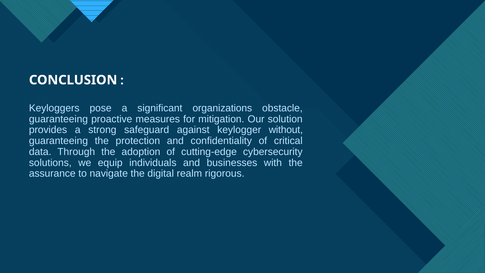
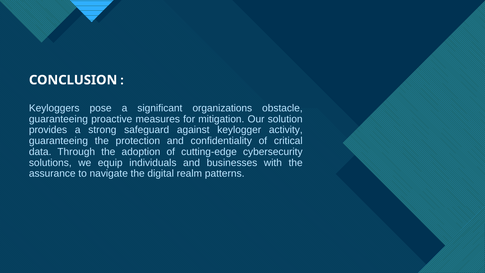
without: without -> activity
rigorous: rigorous -> patterns
